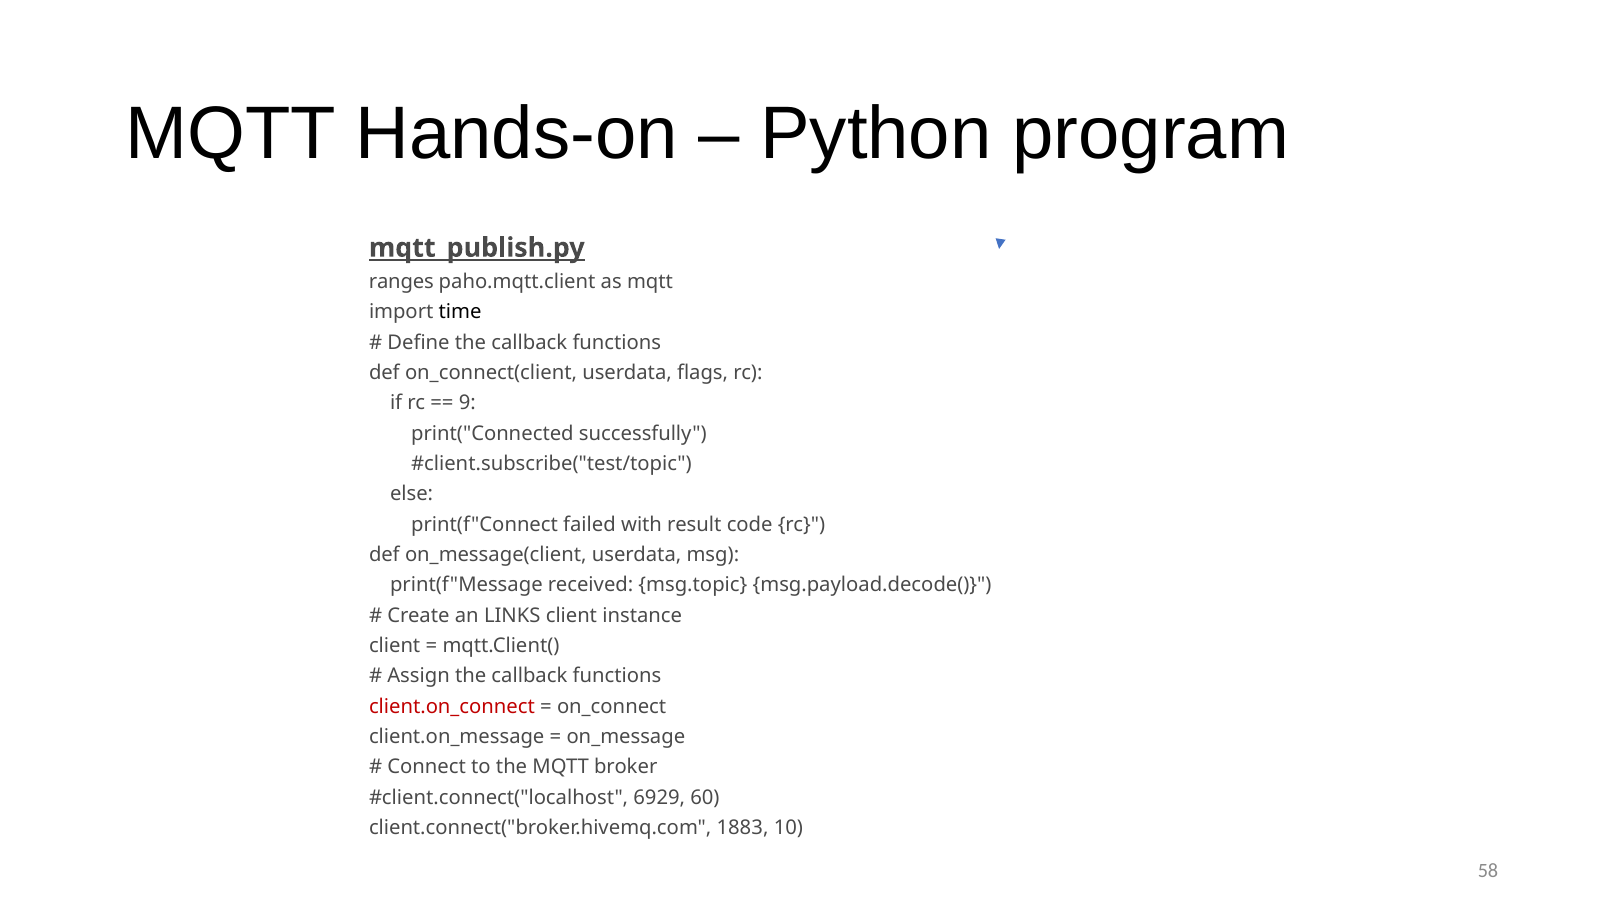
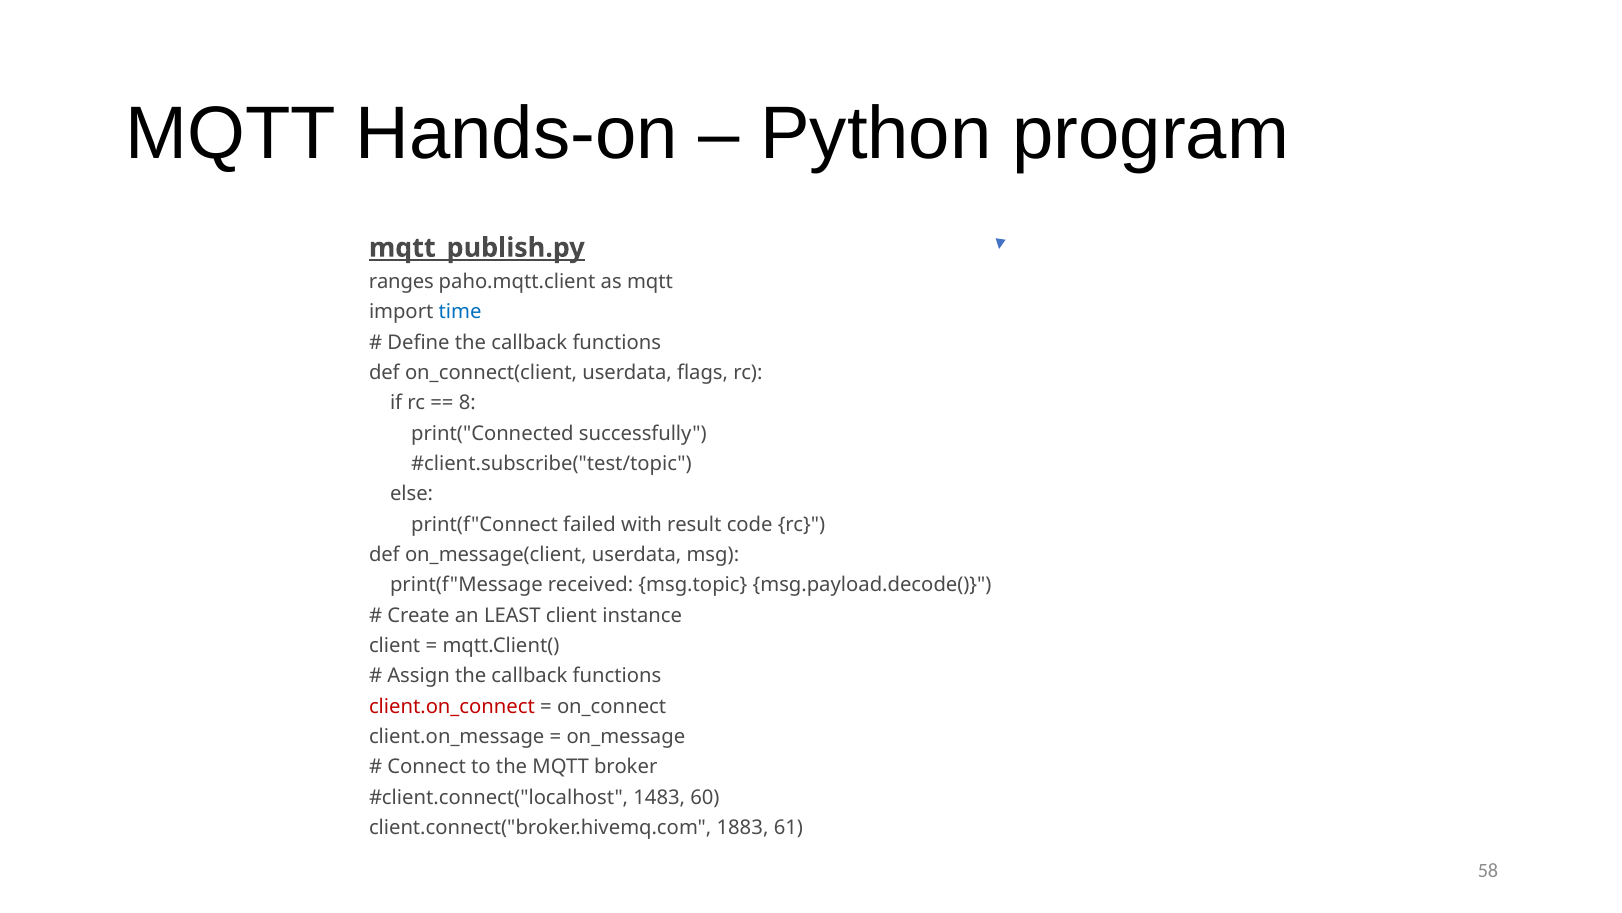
time colour: black -> blue
9: 9 -> 8
LINKS: LINKS -> LEAST
6929: 6929 -> 1483
10: 10 -> 61
